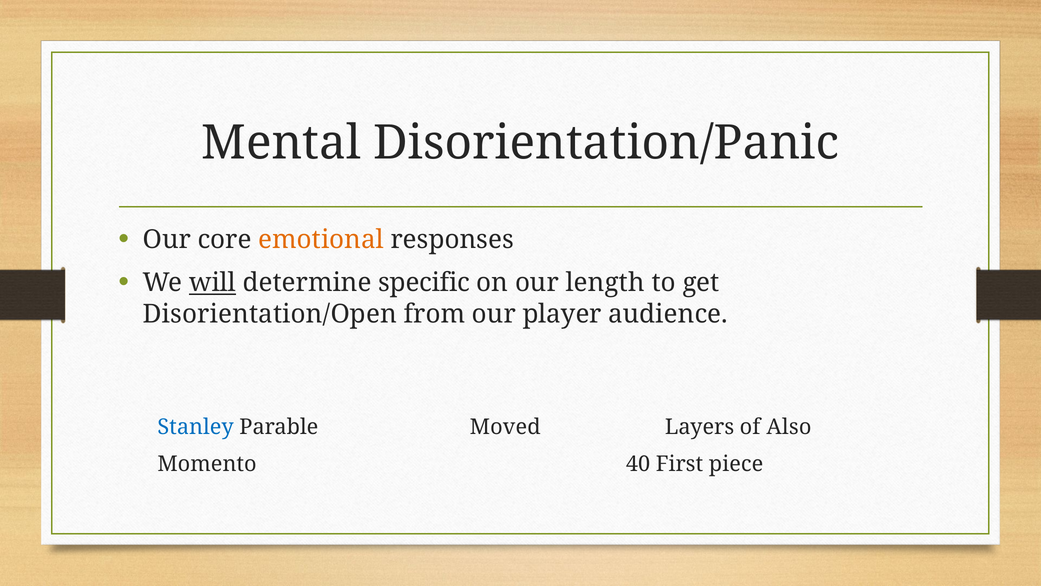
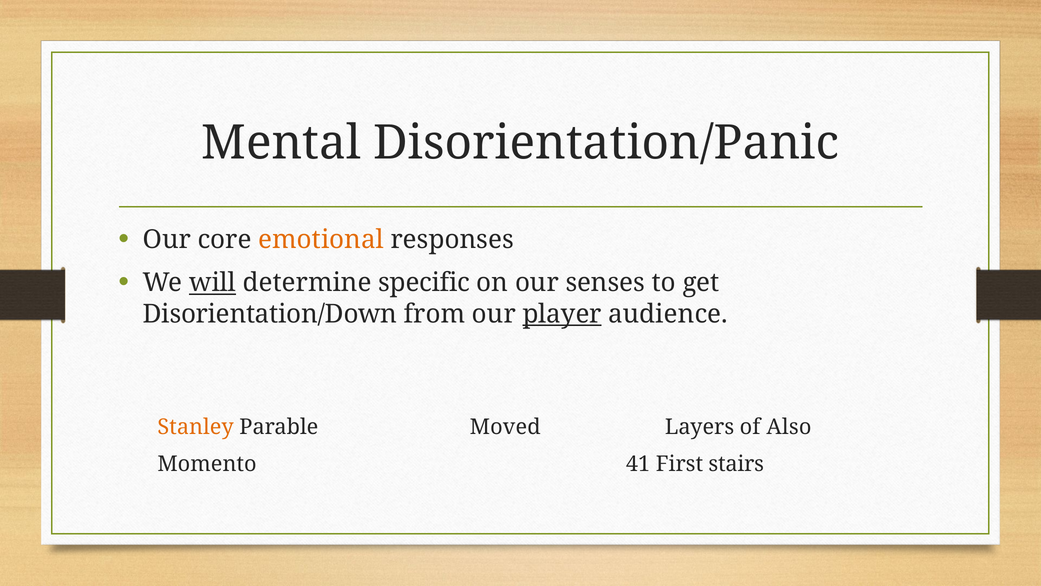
length: length -> senses
Disorientation/Open: Disorientation/Open -> Disorientation/Down
player underline: none -> present
Stanley colour: blue -> orange
40: 40 -> 41
piece: piece -> stairs
